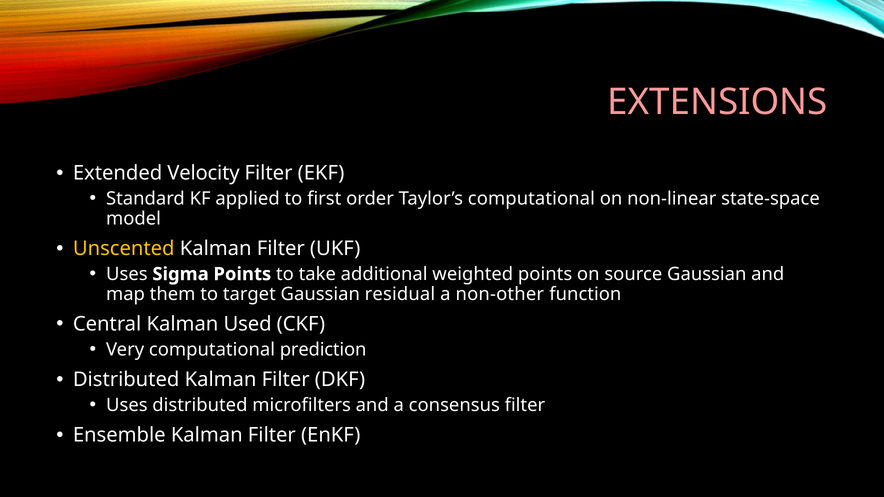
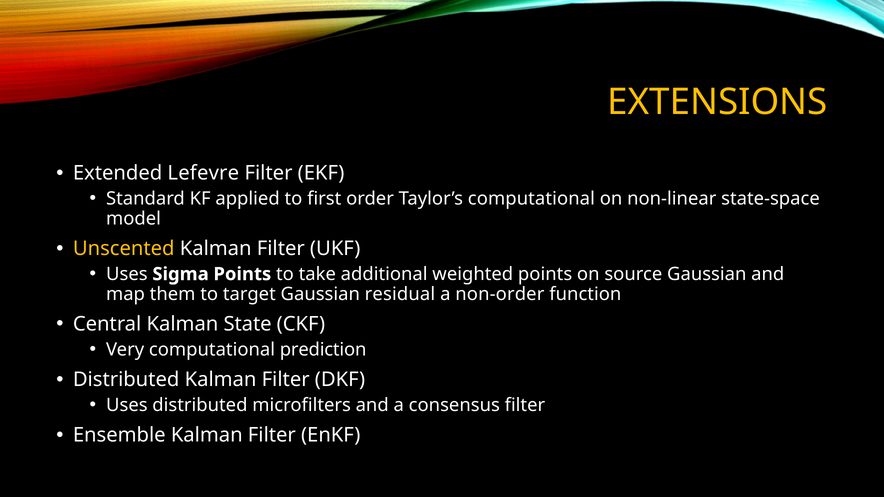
EXTENSIONS colour: pink -> yellow
Velocity: Velocity -> Lefevre
non-other: non-other -> non-order
Used: Used -> State
